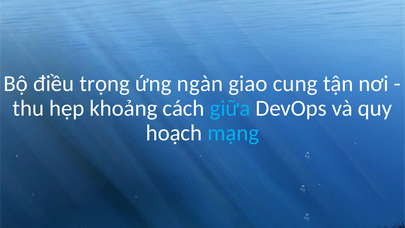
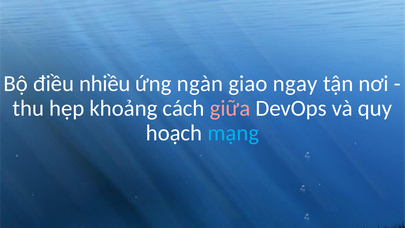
trọng: trọng -> nhiều
cung: cung -> ngay
giữa colour: light blue -> pink
